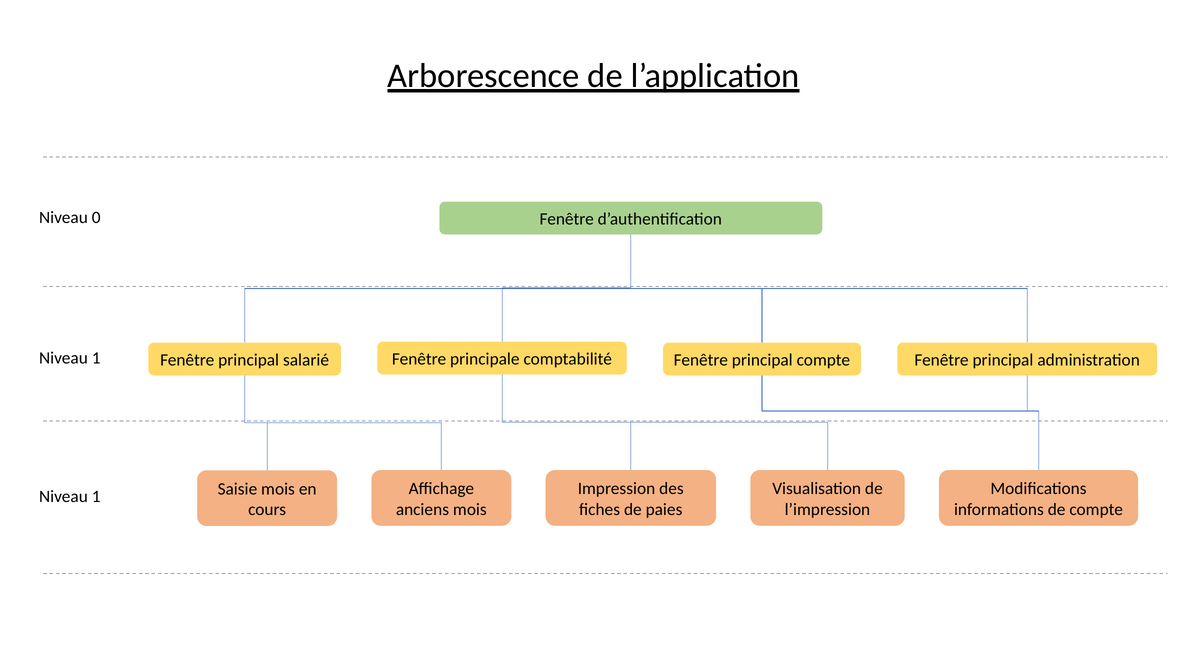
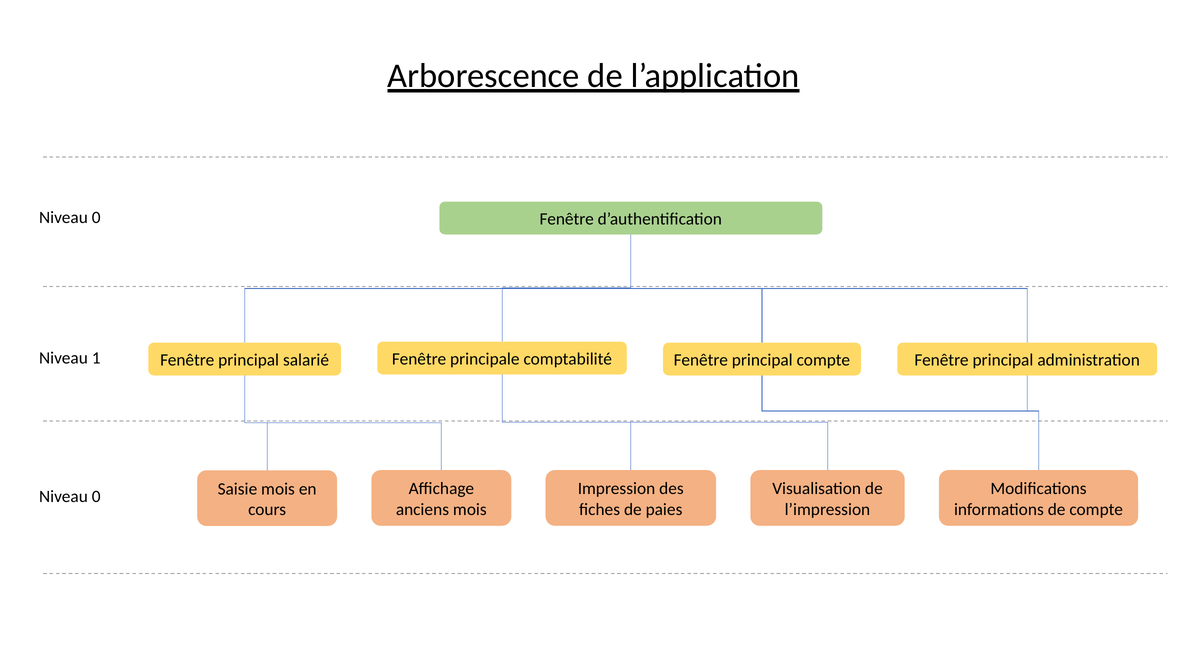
1 at (96, 497): 1 -> 0
